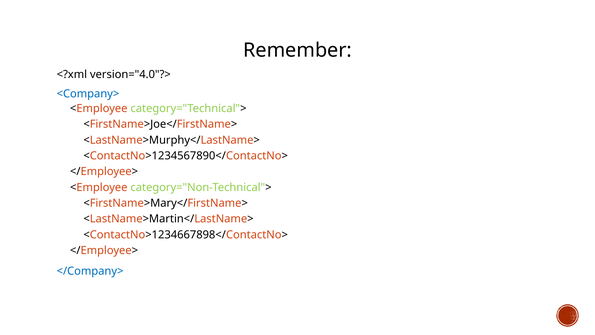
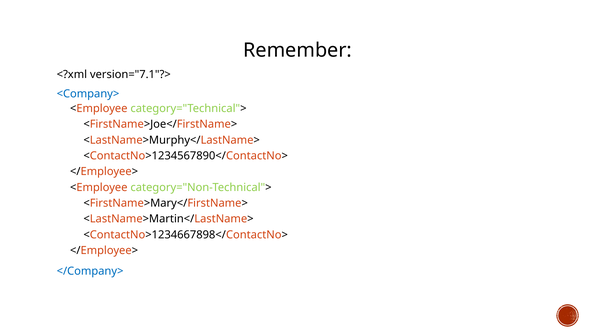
version="4.0"?>: version="4.0"?> -> version="7.1"?>
